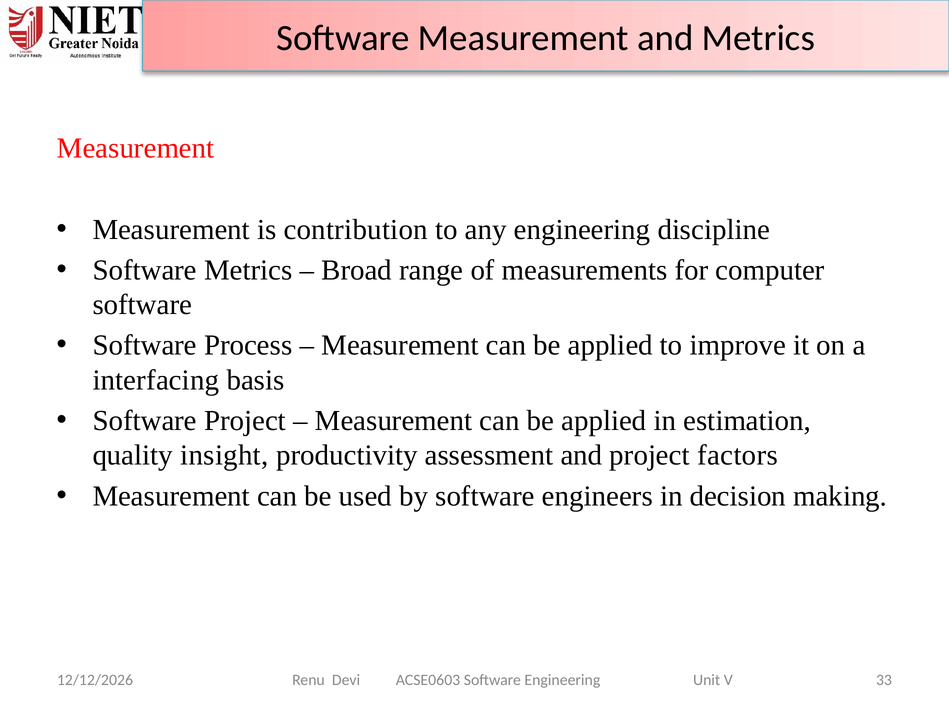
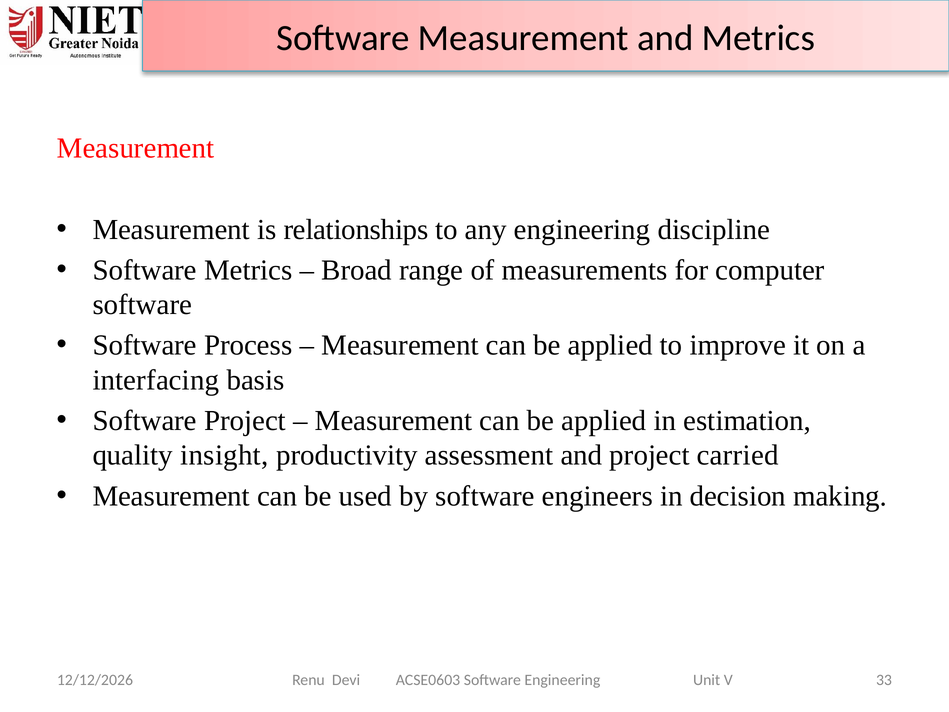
contribution: contribution -> relationships
factors: factors -> carried
